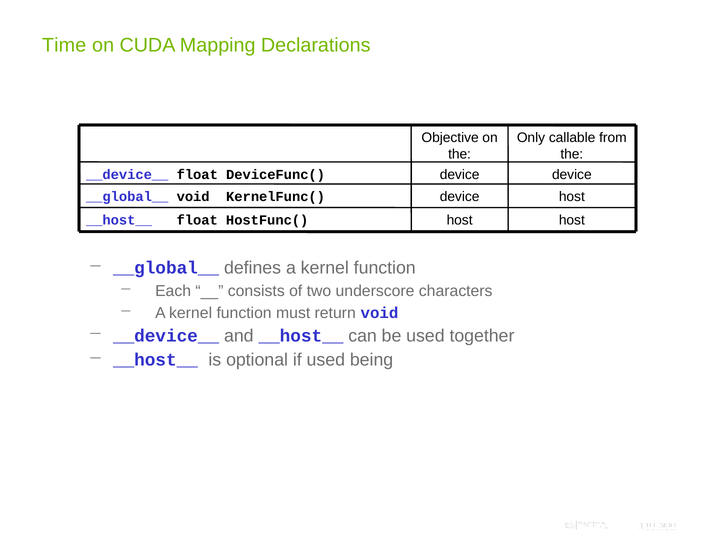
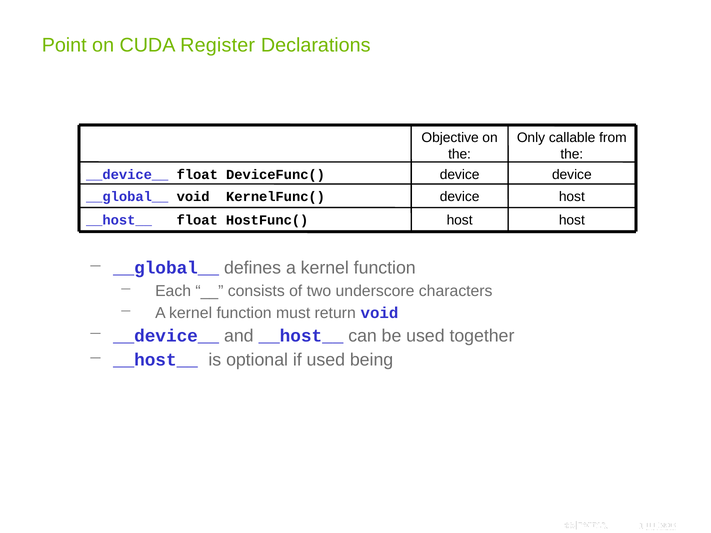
Time: Time -> Point
Mapping: Mapping -> Register
